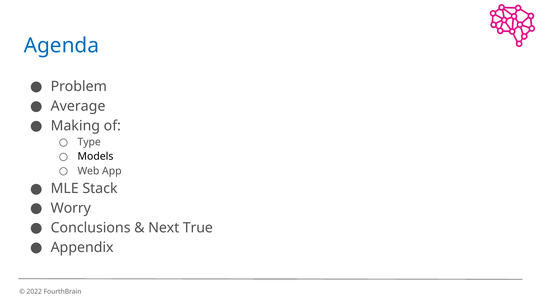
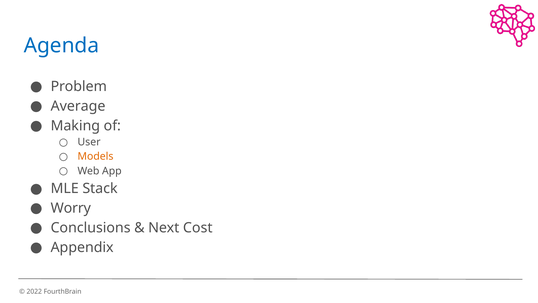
Type: Type -> User
Models colour: black -> orange
True: True -> Cost
